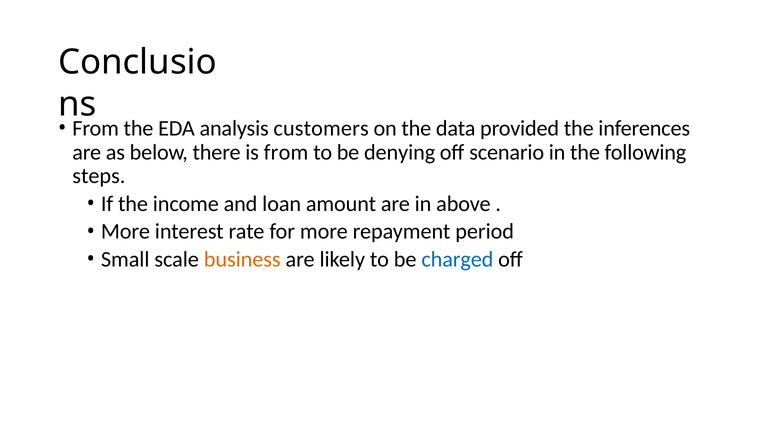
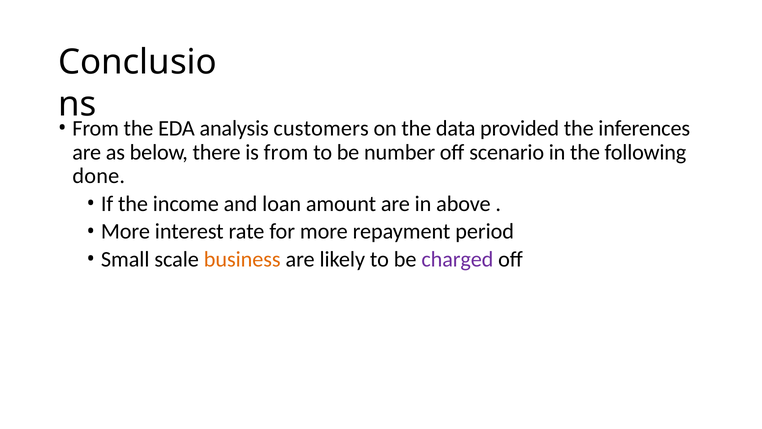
denying: denying -> number
steps: steps -> done
charged colour: blue -> purple
